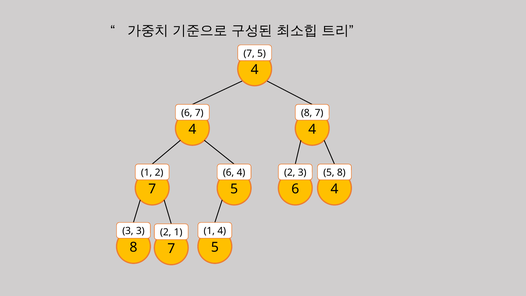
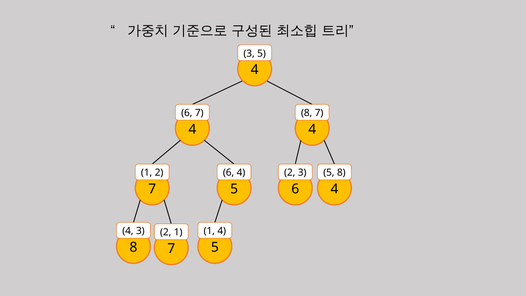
7 at (249, 53): 7 -> 3
3 at (128, 231): 3 -> 4
